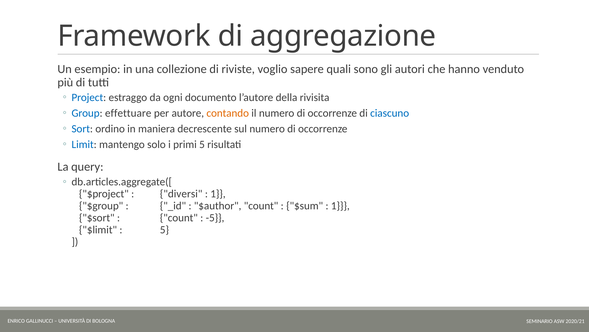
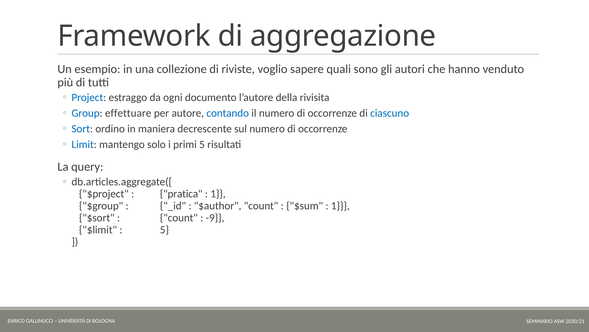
contando colour: orange -> blue
diversi: diversi -> pratica
-5: -5 -> -9
